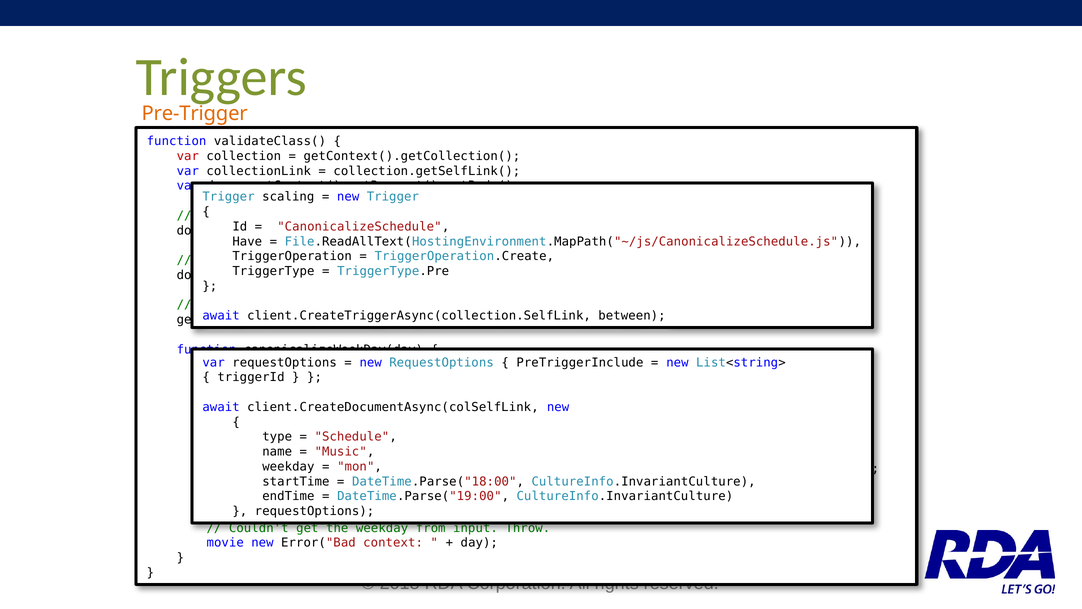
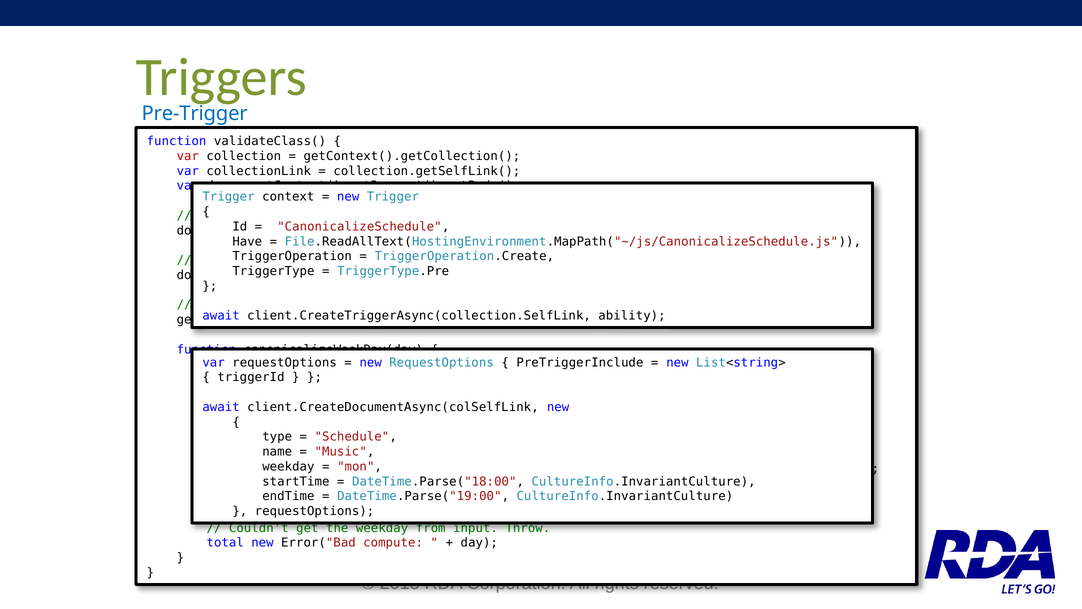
Pre-Trigger colour: orange -> blue
scaling: scaling -> context
between: between -> ability
movie: movie -> total
context: context -> compute
